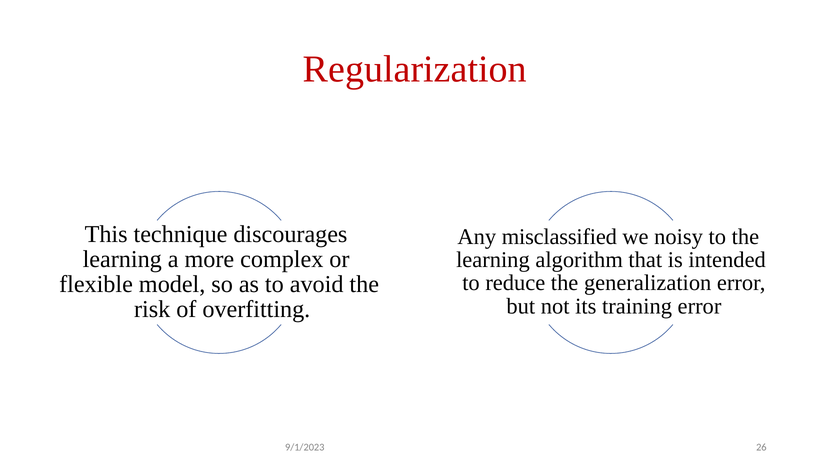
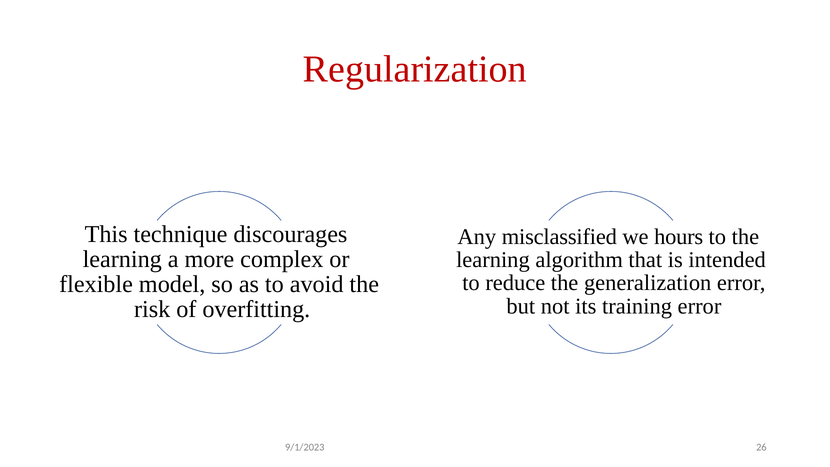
noisy: noisy -> hours
